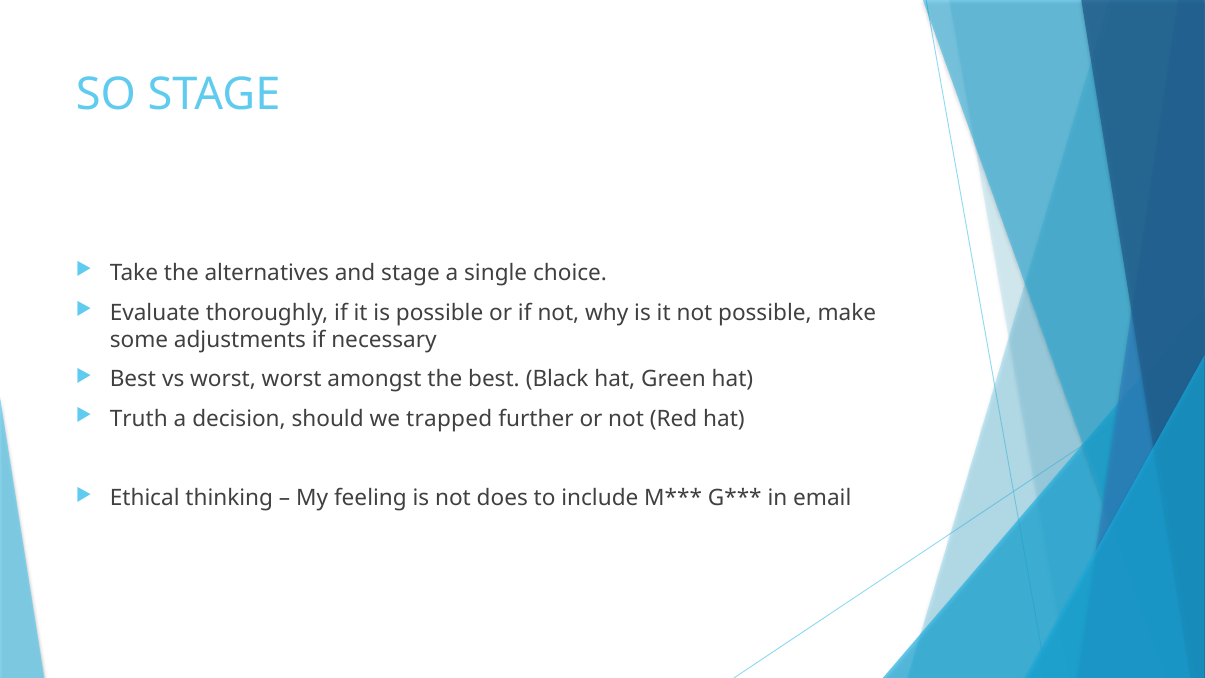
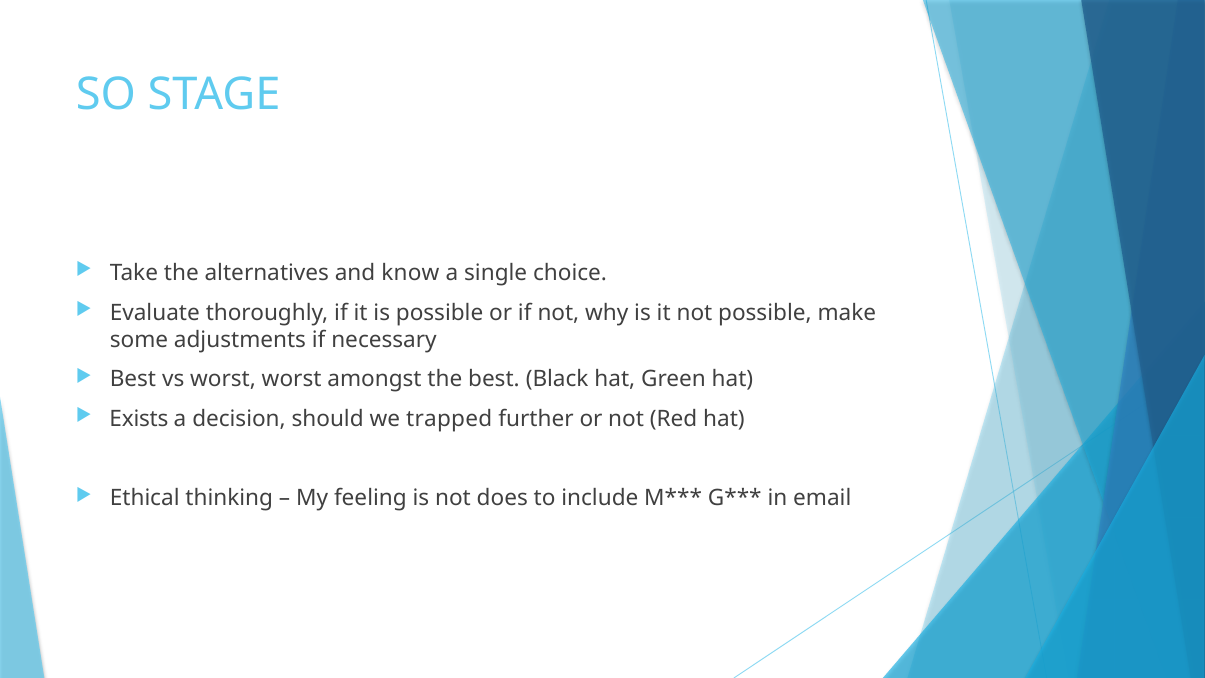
and stage: stage -> know
Truth: Truth -> Exists
